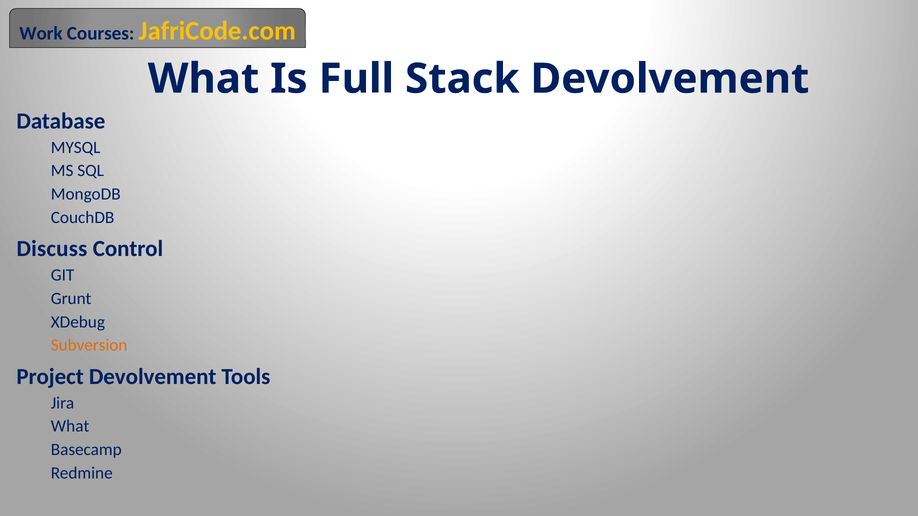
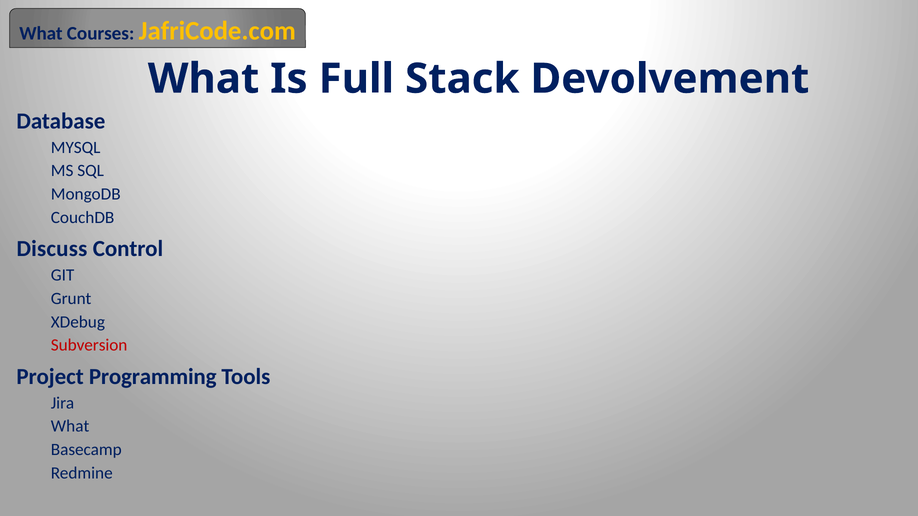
Work at (41, 33): Work -> What
Subversion colour: orange -> red
Project Devolvement: Devolvement -> Programming
